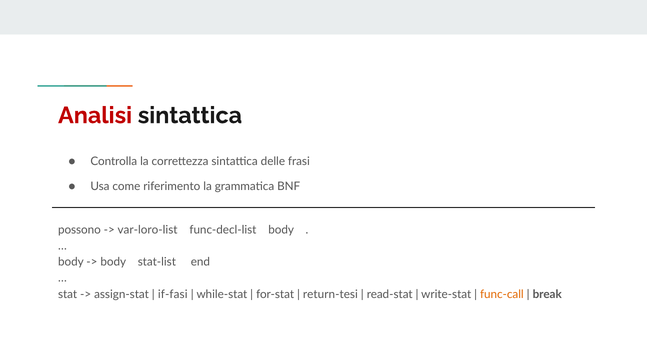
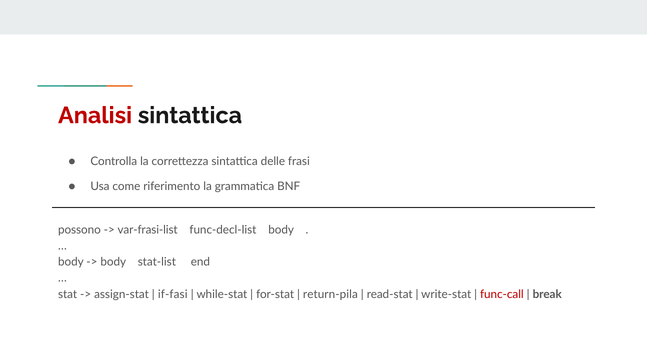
var-loro-list: var-loro-list -> var-frasi-list
return-tesi: return-tesi -> return-pila
func-call colour: orange -> red
